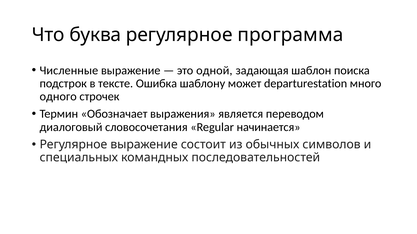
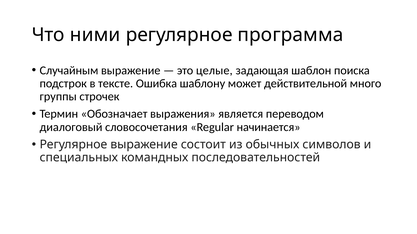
буква: буква -> ними
Численные: Численные -> Случайным
одной: одной -> целые
departurestation: departurestation -> действительной
одного: одного -> группы
